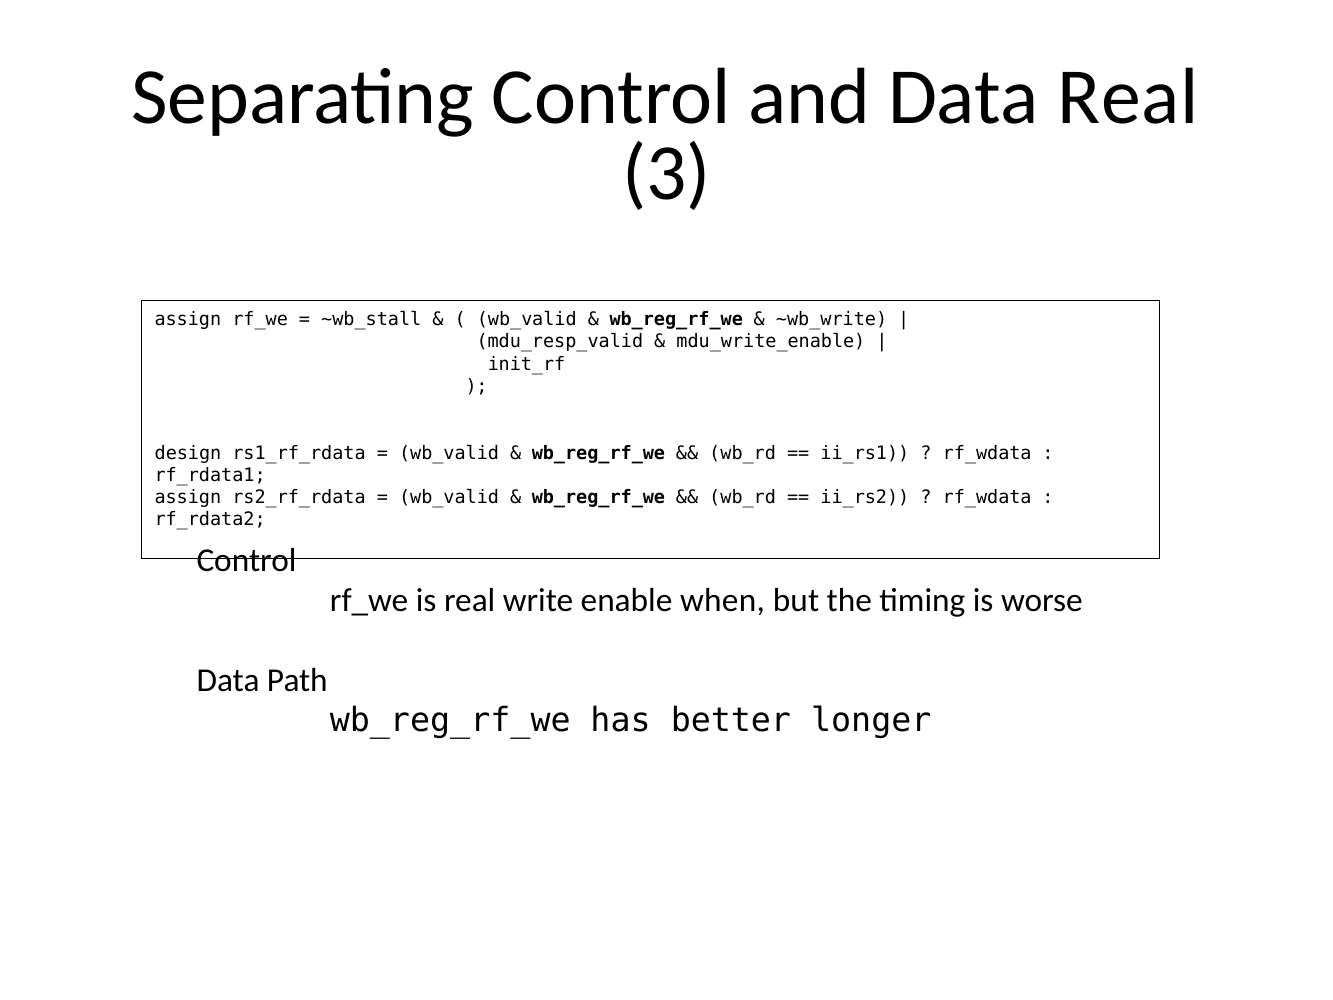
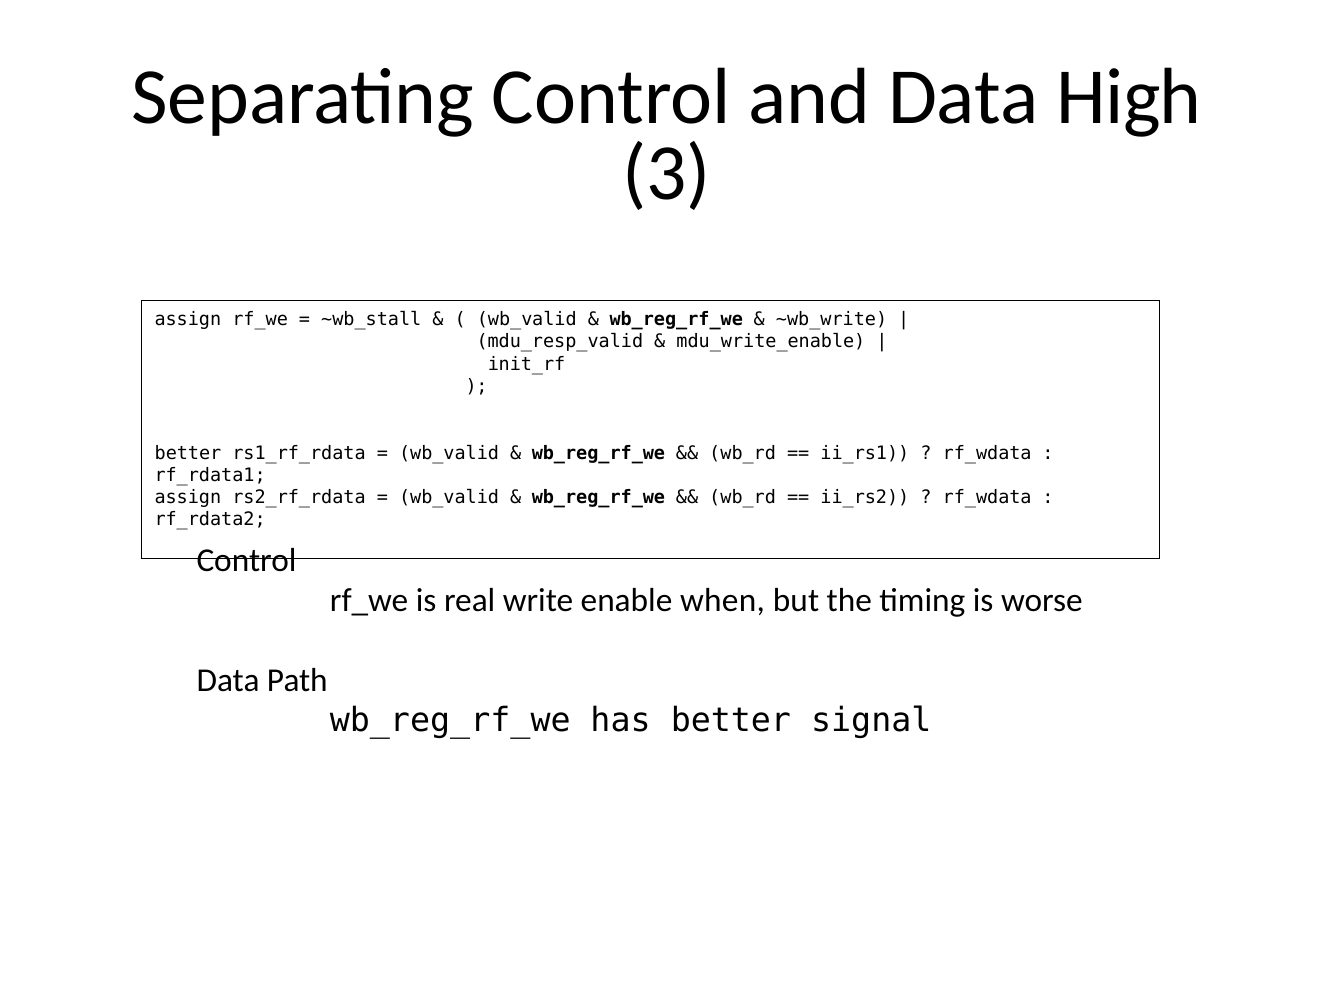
Data Real: Real -> High
design at (188, 453): design -> better
longer: longer -> signal
